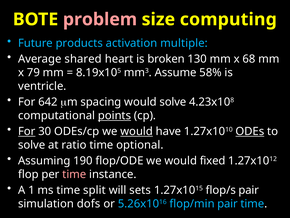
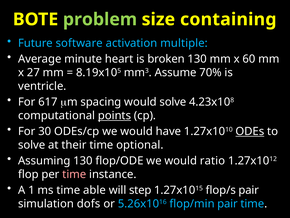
problem colour: pink -> light green
computing: computing -> containing
products: products -> software
shared: shared -> minute
68: 68 -> 60
79: 79 -> 27
58%: 58% -> 70%
642: 642 -> 617
For at (27, 131) underline: present -> none
would at (137, 131) underline: present -> none
ratio: ratio -> their
Assuming 190: 190 -> 130
fixed: fixed -> ratio
split: split -> able
sets: sets -> step
